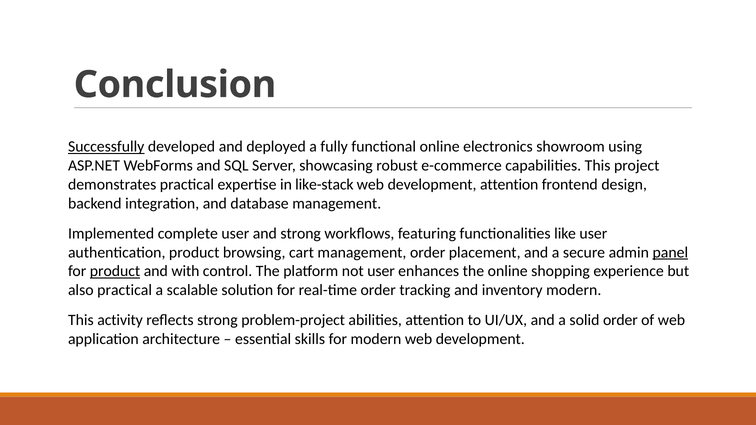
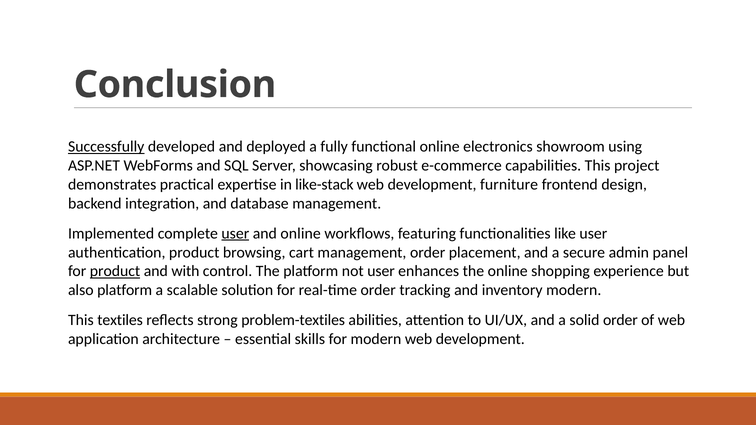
development attention: attention -> furniture
user at (235, 234) underline: none -> present
and strong: strong -> online
panel underline: present -> none
also practical: practical -> platform
activity: activity -> textiles
problem-project: problem-project -> problem-textiles
